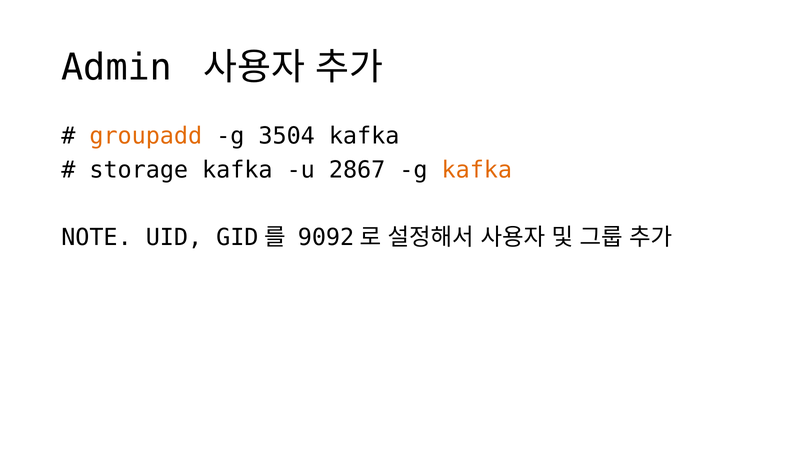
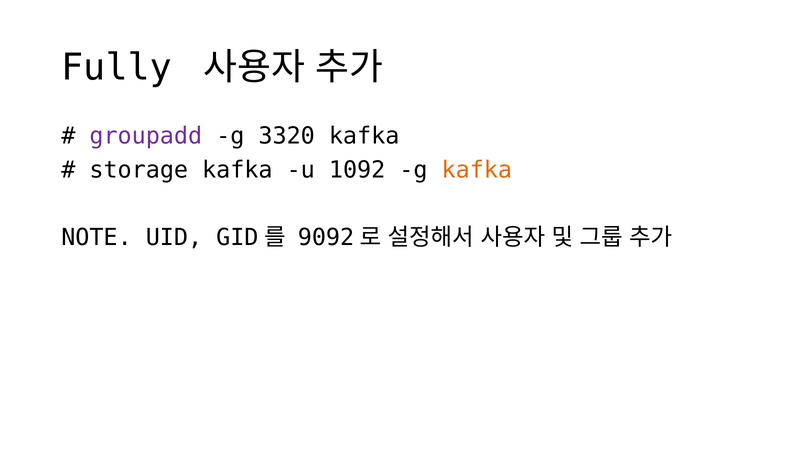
Admin: Admin -> Fully
groupadd colour: orange -> purple
3504: 3504 -> 3320
2867: 2867 -> 1092
